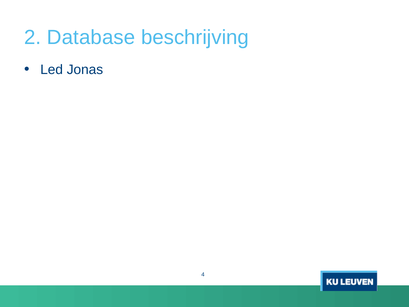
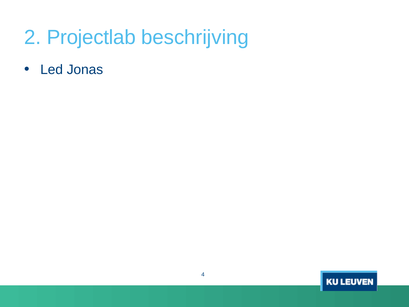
Database: Database -> Projectlab
